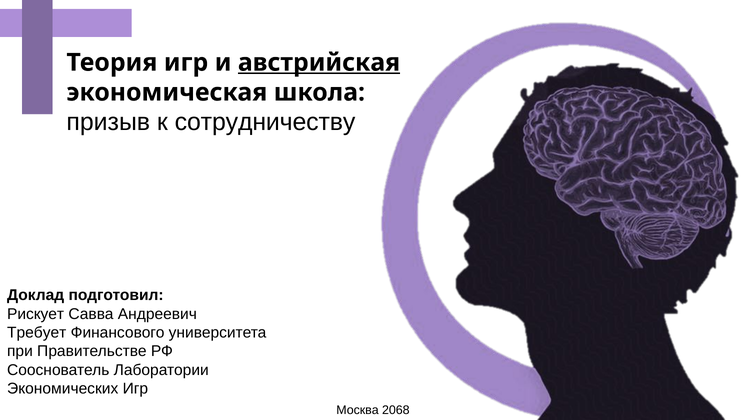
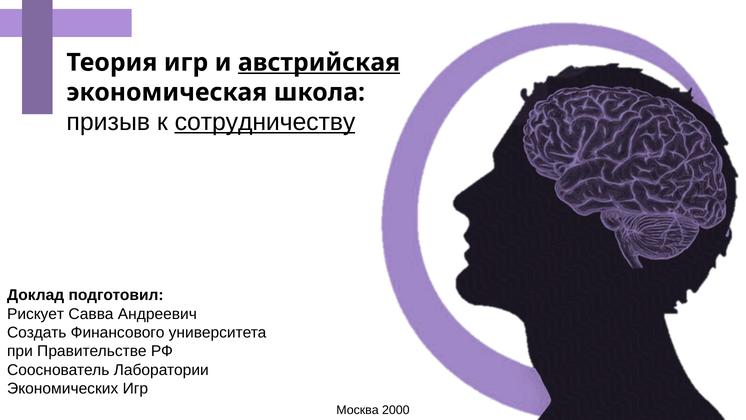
сотрудничеству underline: none -> present
Требует: Требует -> Создать
2068: 2068 -> 2000
